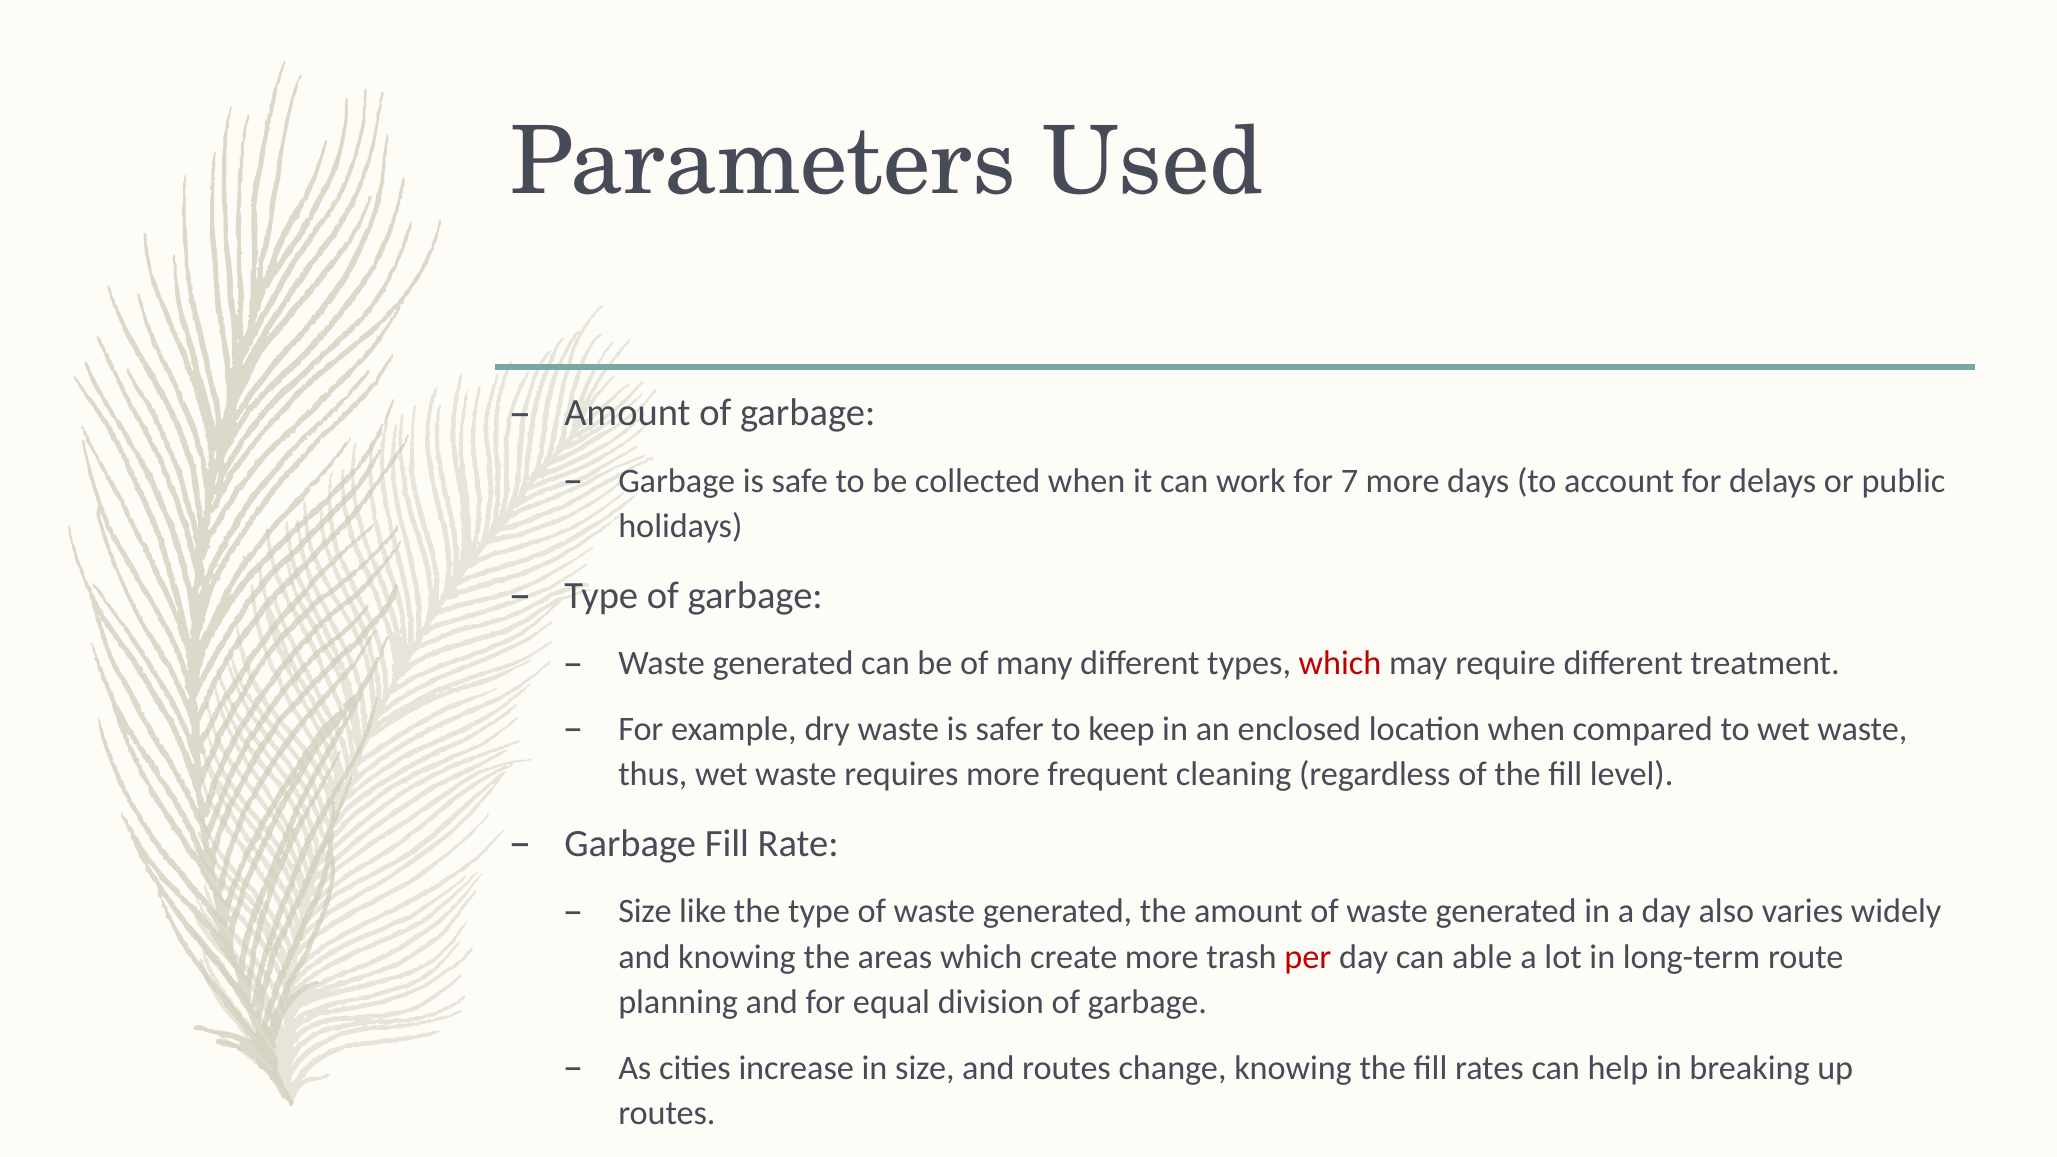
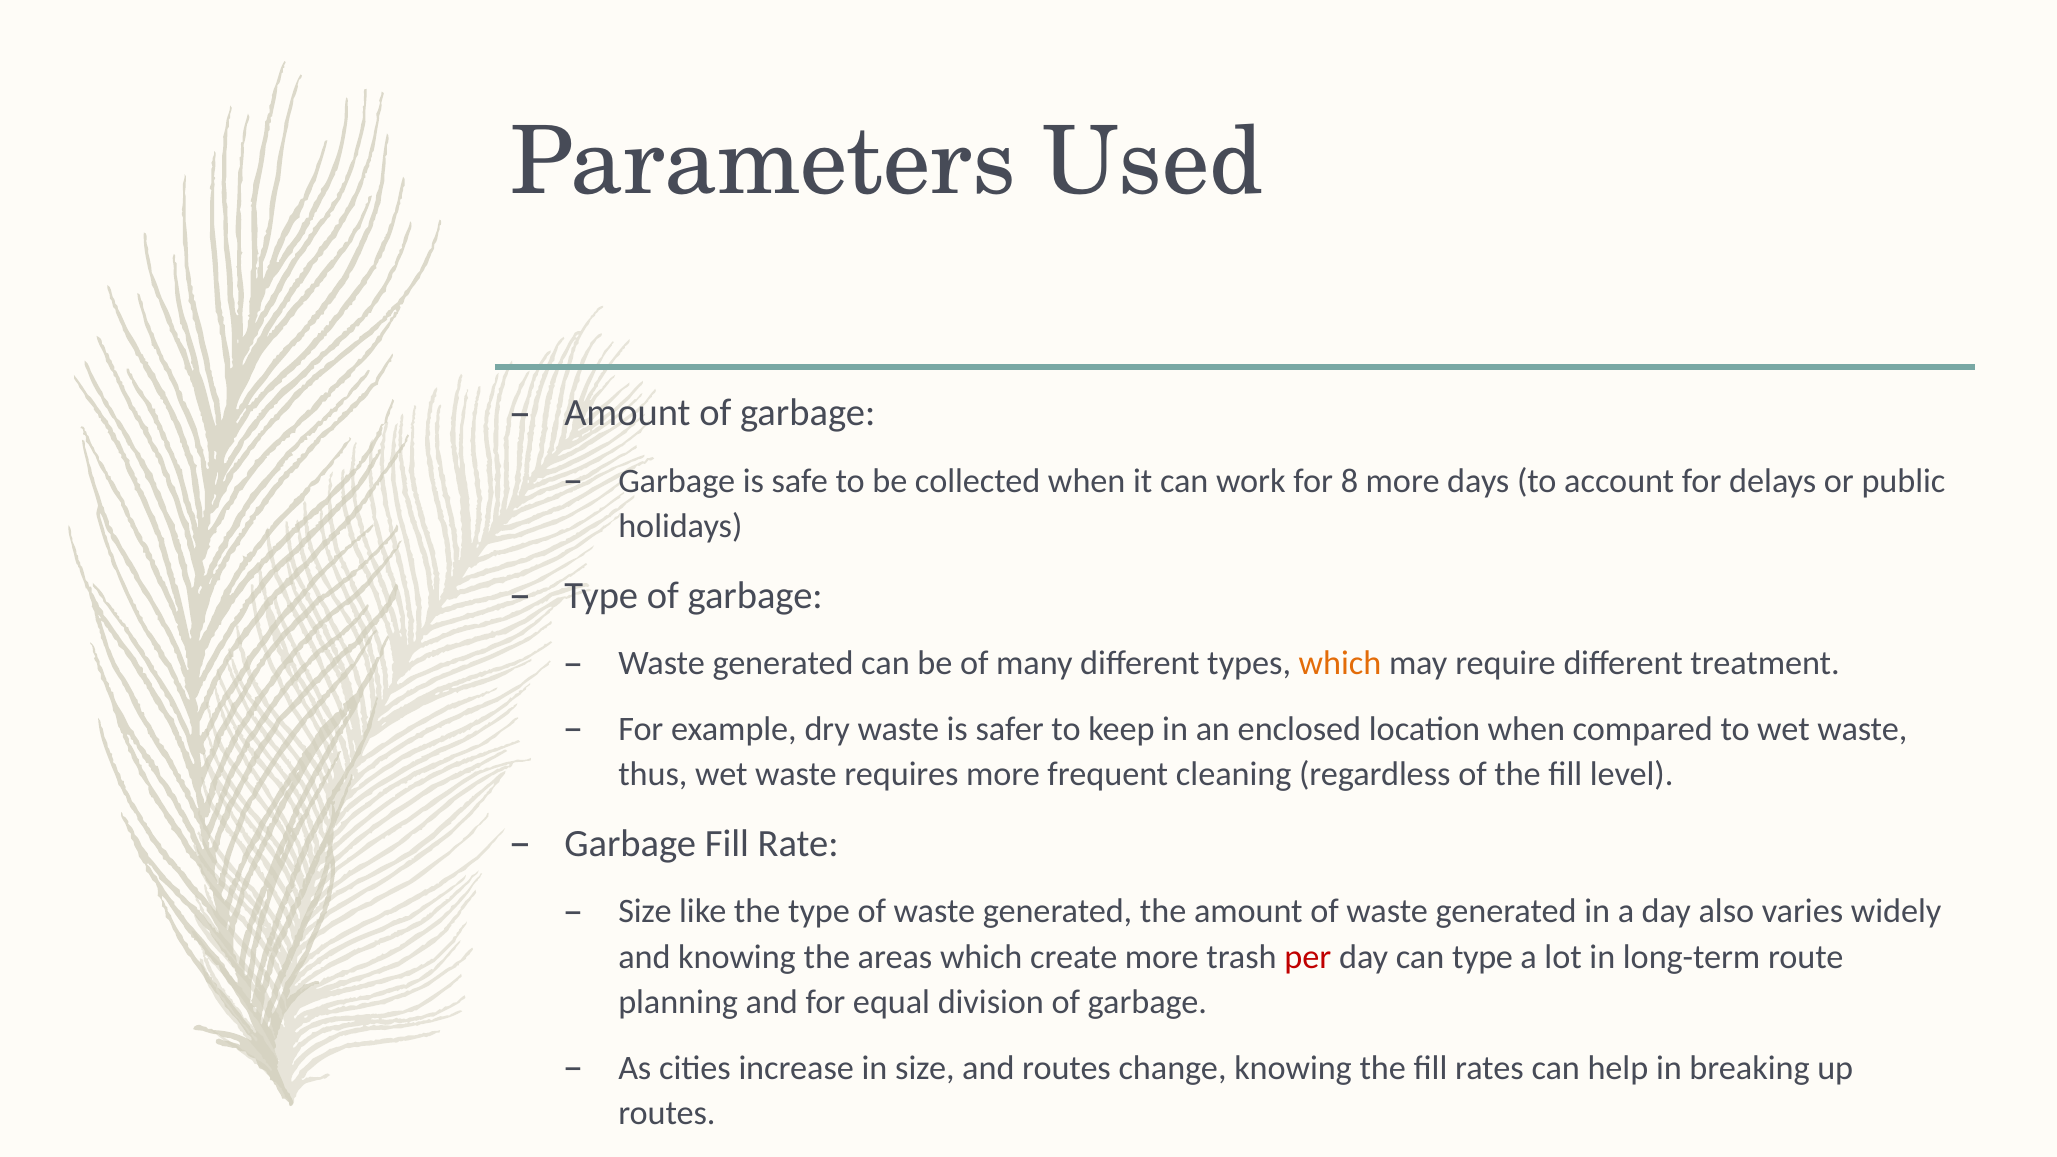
7: 7 -> 8
which at (1340, 663) colour: red -> orange
can able: able -> type
